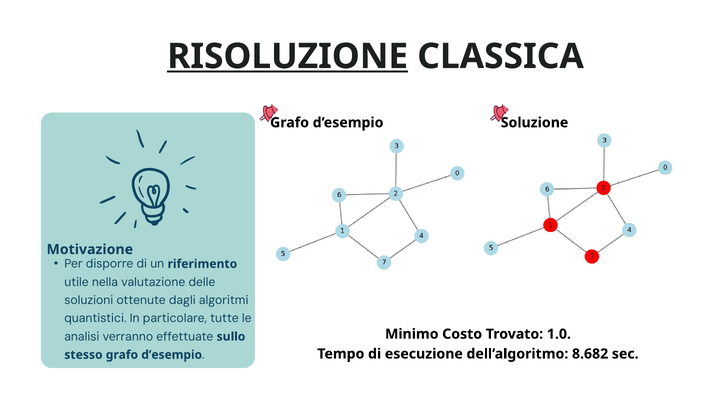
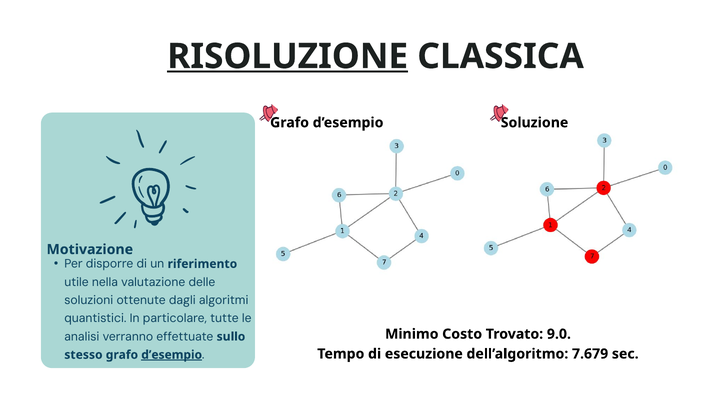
1.0: 1.0 -> 9.0
8.682: 8.682 -> 7.679
d’esempio at (172, 355) underline: none -> present
